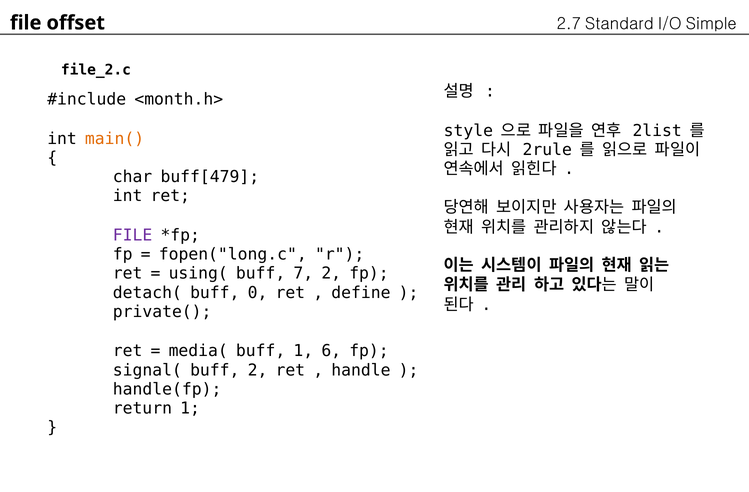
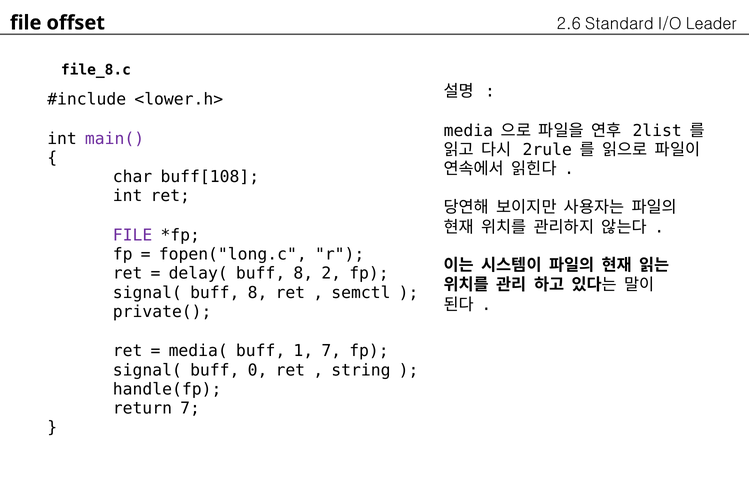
2.7: 2.7 -> 2.6
Simple: Simple -> Leader
file_2.c: file_2.c -> file_8.c
<month.h>: <month.h> -> <lower.h>
style: style -> media
main( colour: orange -> purple
buff[479: buff[479 -> buff[108
using(: using( -> delay(
7 at (303, 273): 7 -> 8
detach( at (147, 293): detach( -> signal(
0 at (258, 293): 0 -> 8
define: define -> semctl
1 6: 6 -> 7
buff 2: 2 -> 0
handle: handle -> string
return 1: 1 -> 7
